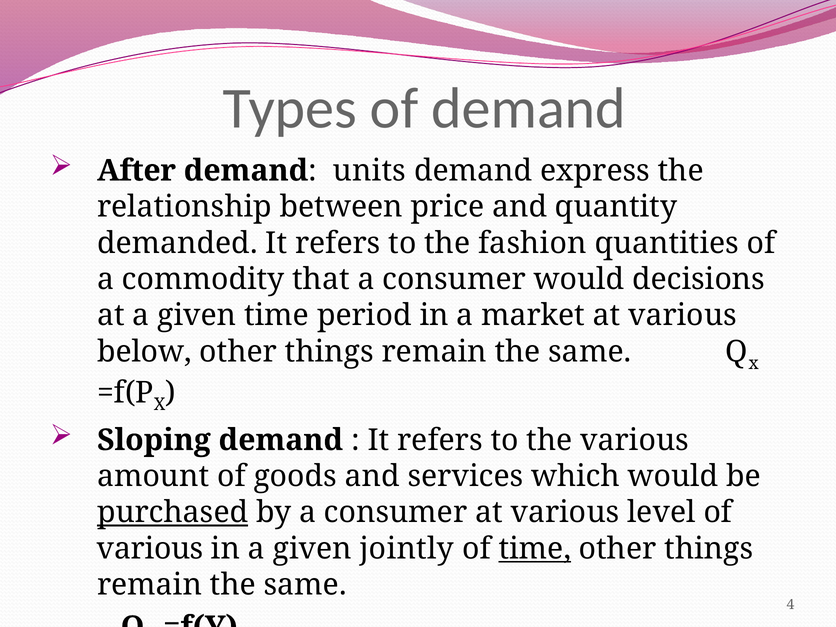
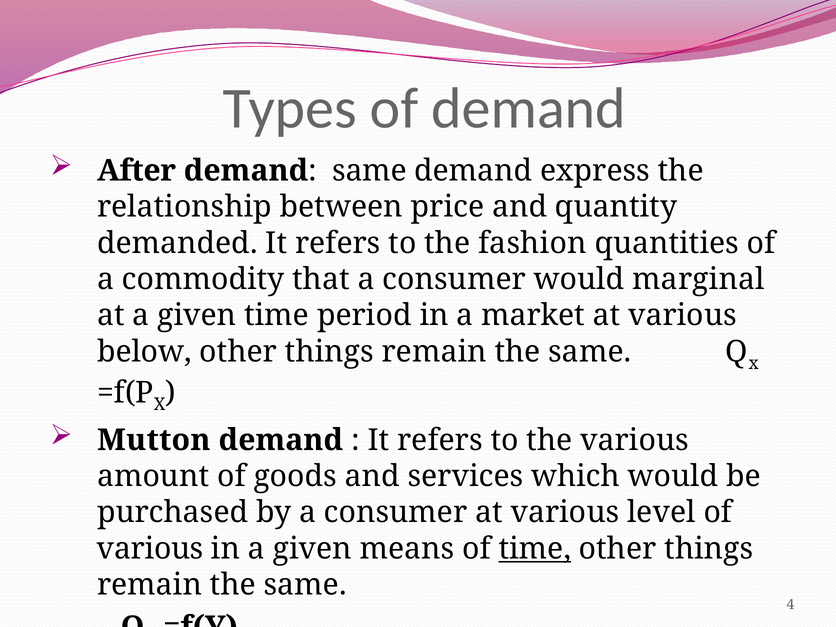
demand units: units -> same
decisions: decisions -> marginal
Sloping: Sloping -> Mutton
purchased underline: present -> none
jointly: jointly -> means
